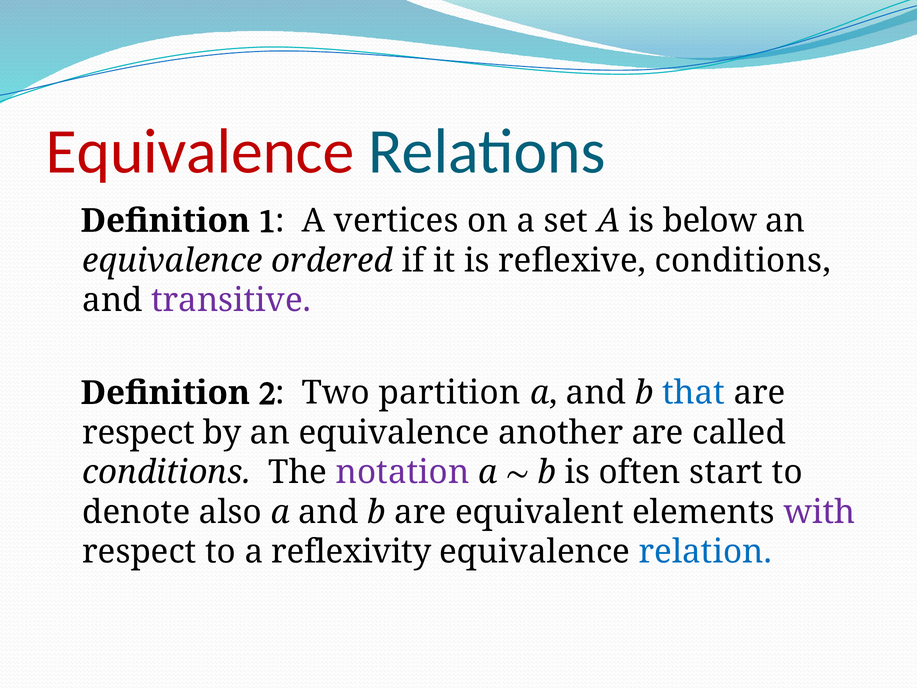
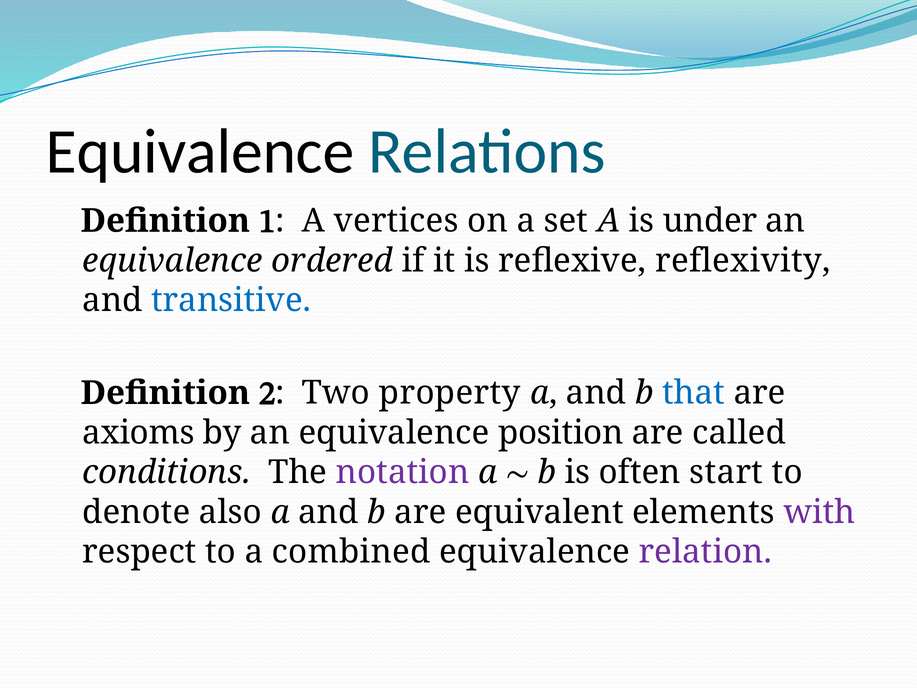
Equivalence at (200, 151) colour: red -> black
below: below -> under
reflexive conditions: conditions -> reflexivity
transitive colour: purple -> blue
partition: partition -> property
respect at (139, 433): respect -> axioms
another: another -> position
reflexivity: reflexivity -> combined
relation colour: blue -> purple
